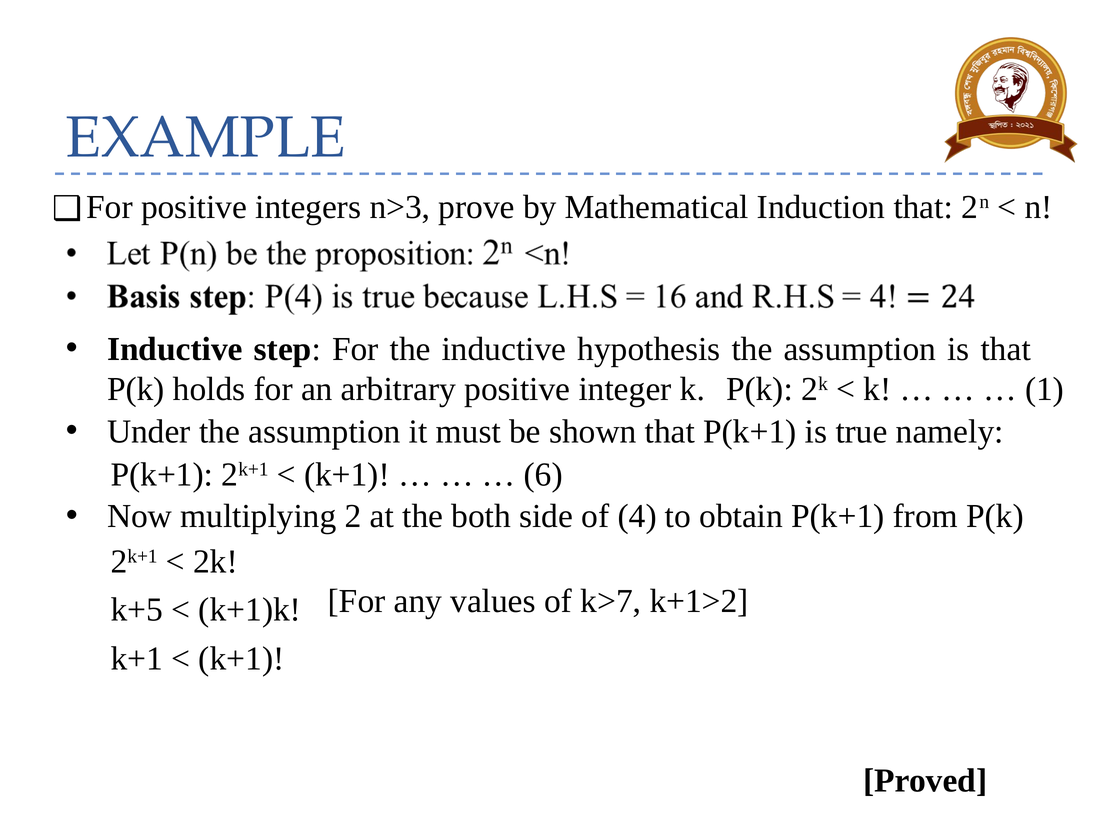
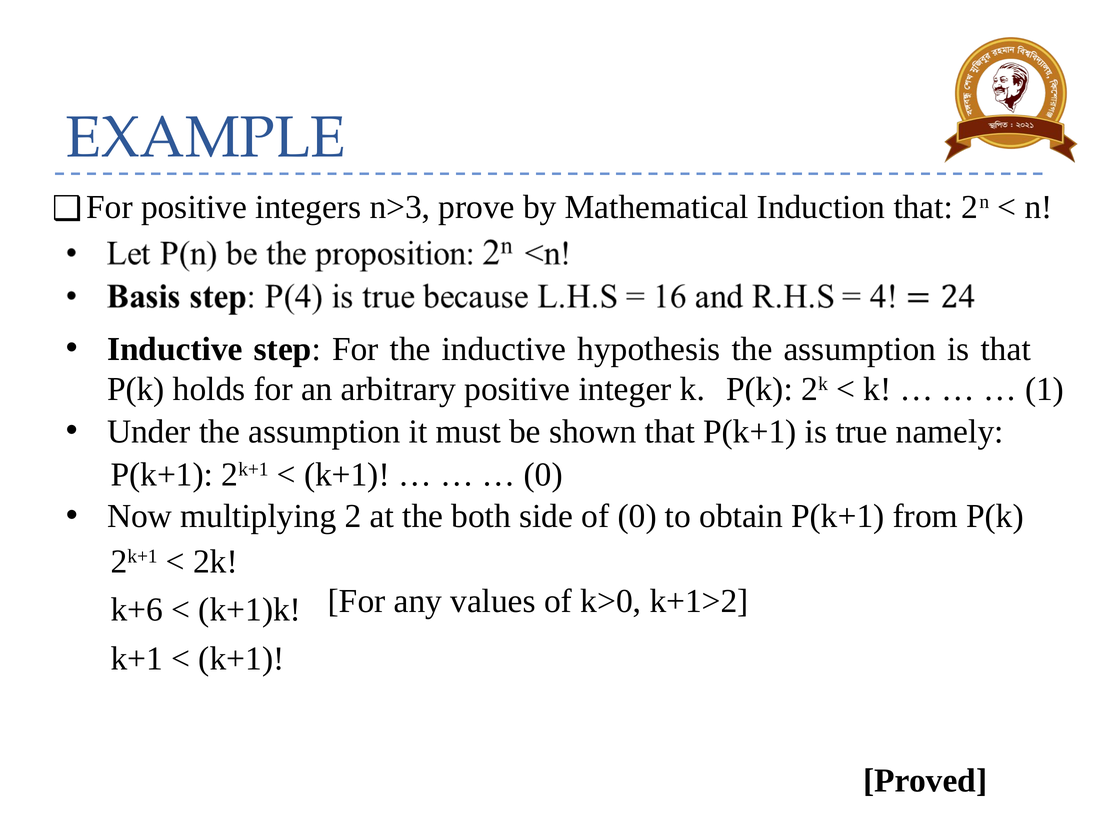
6 at (543, 475): 6 -> 0
of 4: 4 -> 0
k+5: k+5 -> k+6
k>7: k>7 -> k>0
